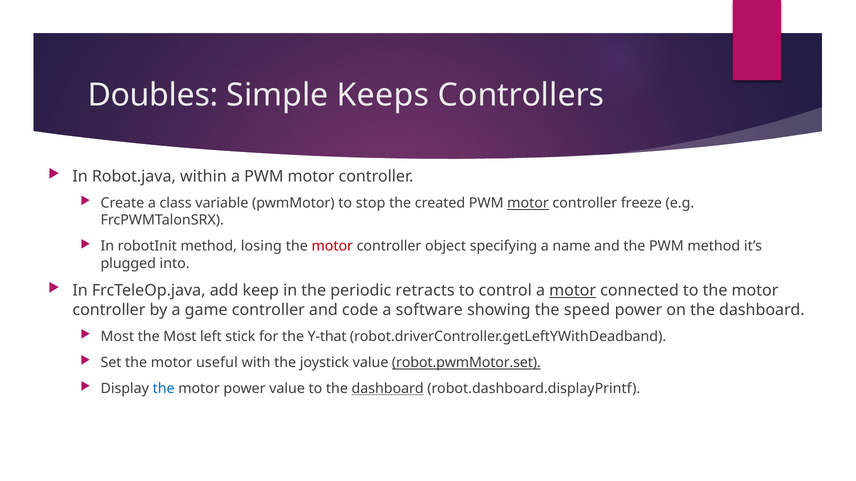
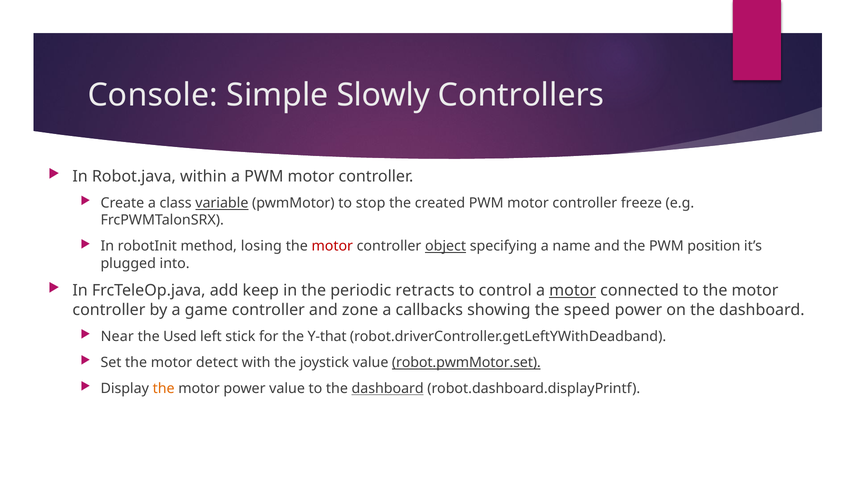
Doubles: Doubles -> Console
Keeps: Keeps -> Slowly
variable underline: none -> present
motor at (528, 203) underline: present -> none
object underline: none -> present
PWM method: method -> position
code: code -> zone
software: software -> callbacks
Most at (117, 337): Most -> Near
the Most: Most -> Used
useful: useful -> detect
the at (164, 389) colour: blue -> orange
